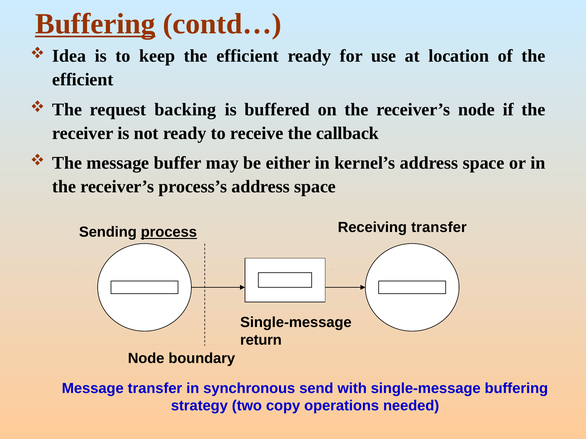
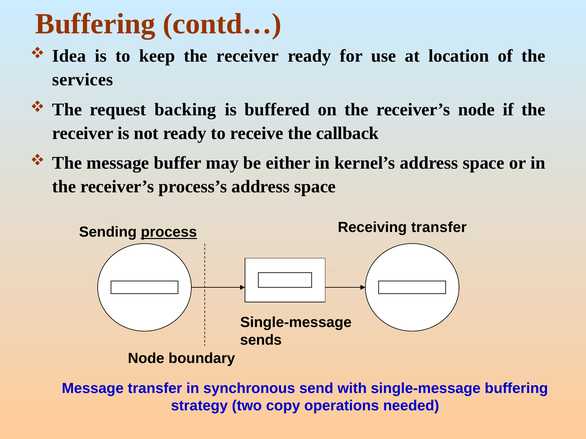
Buffering at (95, 24) underline: present -> none
keep the efficient: efficient -> receiver
efficient at (83, 80): efficient -> services
return: return -> sends
